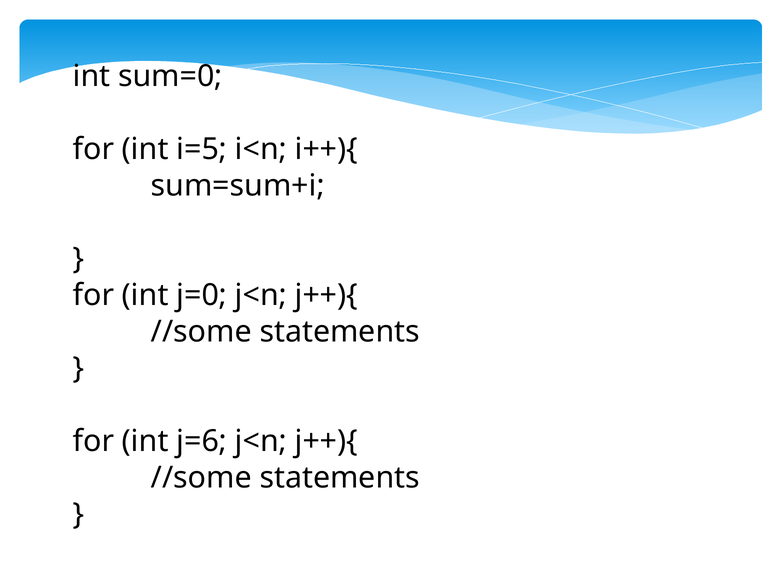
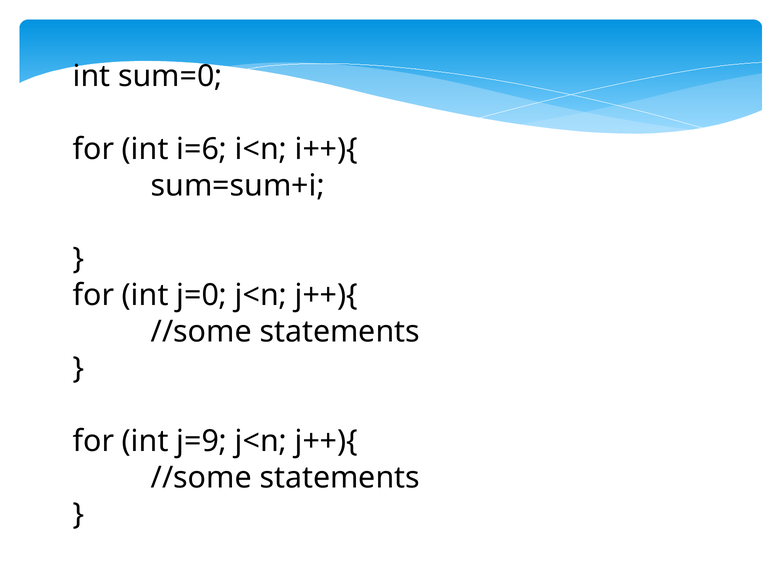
i=5: i=5 -> i=6
j=6: j=6 -> j=9
